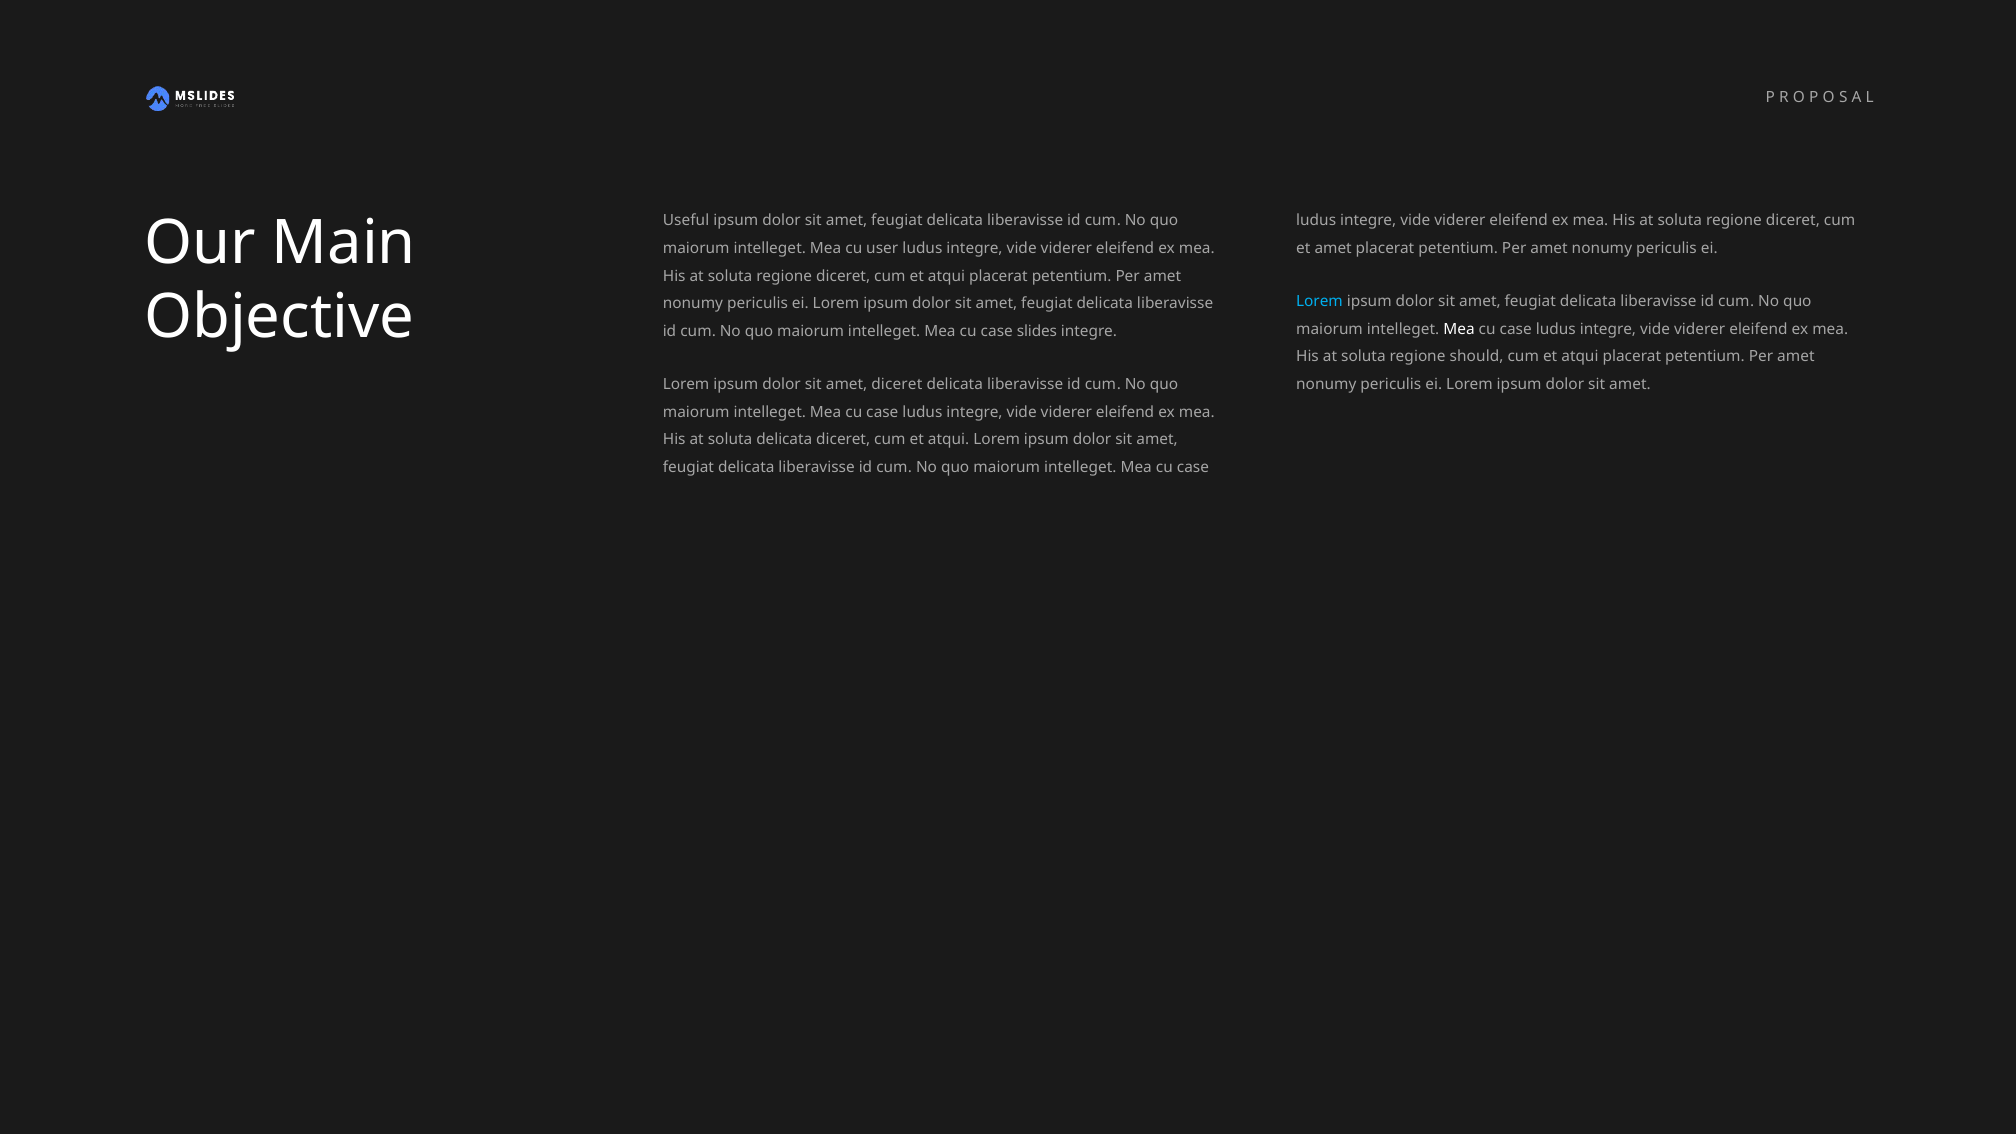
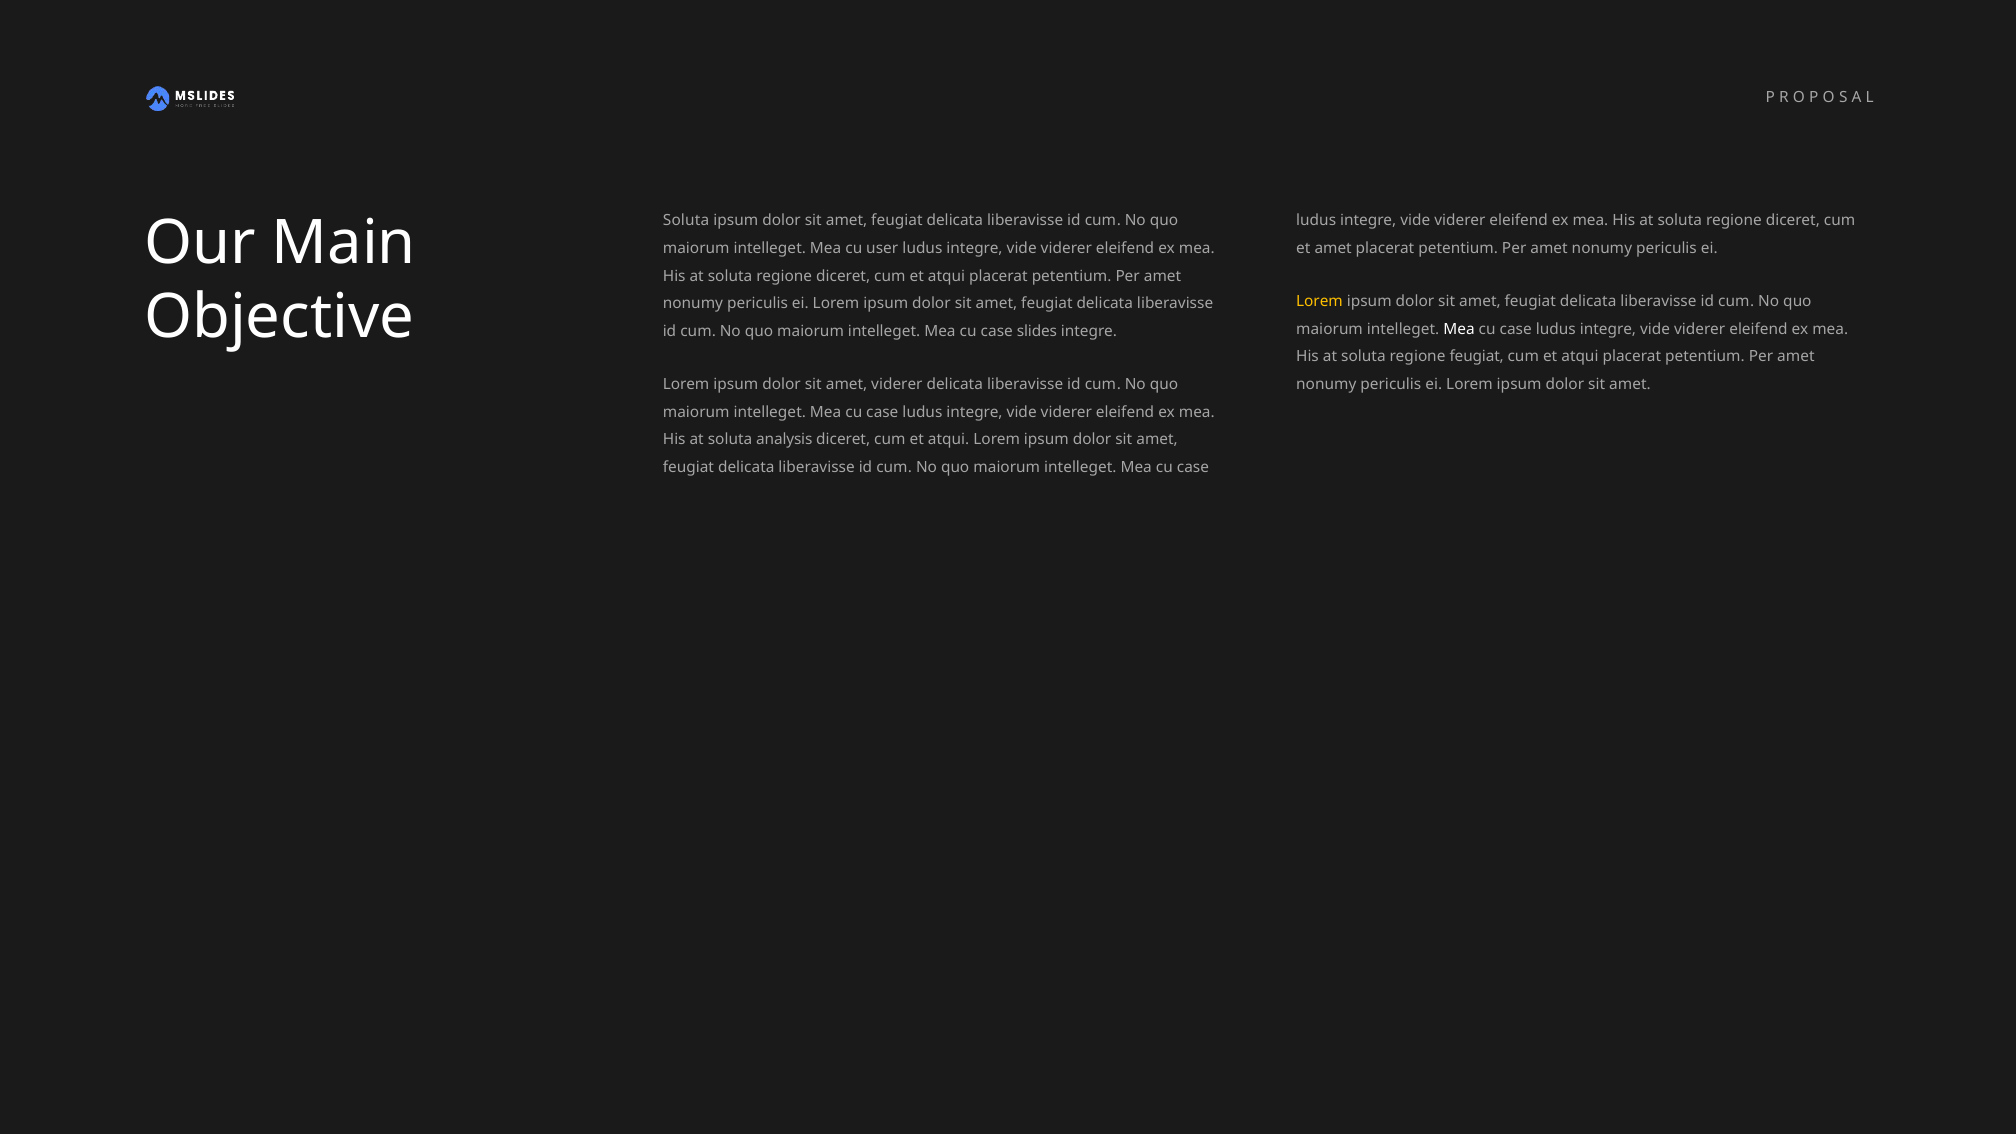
Useful at (686, 221): Useful -> Soluta
Lorem at (1320, 301) colour: light blue -> yellow
regione should: should -> feugiat
amet diceret: diceret -> viderer
soluta delicata: delicata -> analysis
